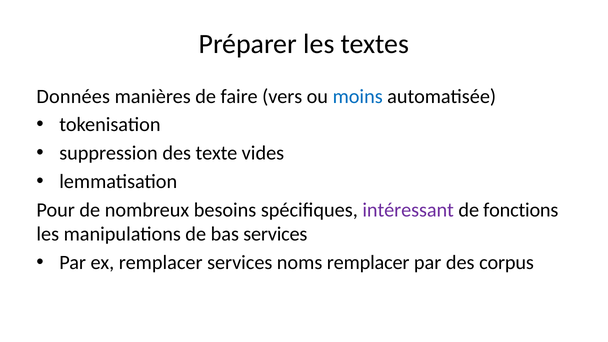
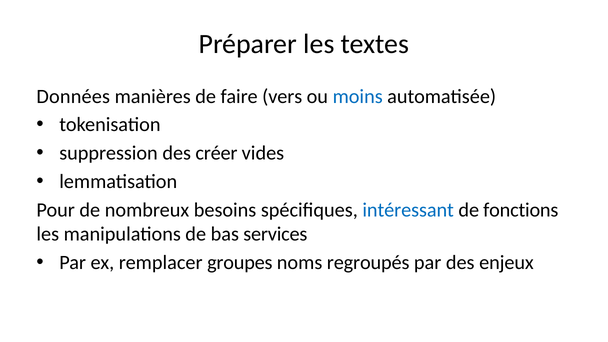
texte: texte -> créer
intéressant colour: purple -> blue
remplacer services: services -> groupes
noms remplacer: remplacer -> regroupés
corpus: corpus -> enjeux
